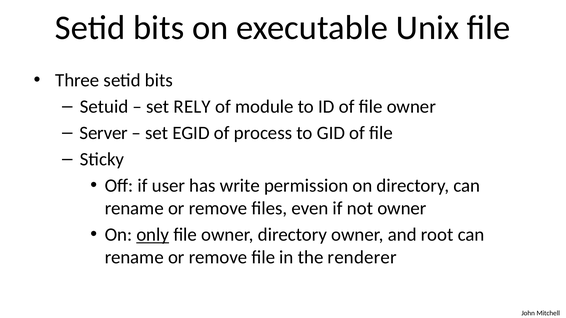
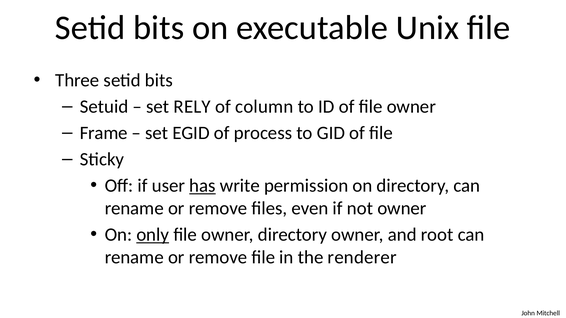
module: module -> column
Server: Server -> Frame
has underline: none -> present
